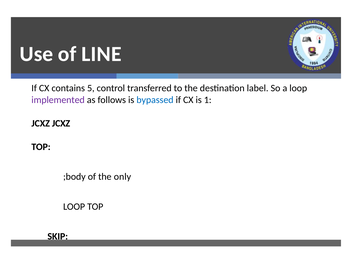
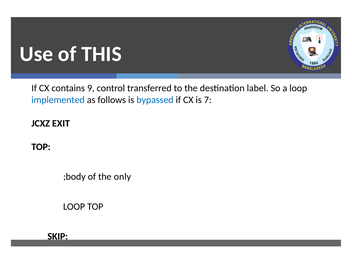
LINE: LINE -> THIS
5: 5 -> 9
implemented colour: purple -> blue
1: 1 -> 7
JCXZ JCXZ: JCXZ -> EXIT
